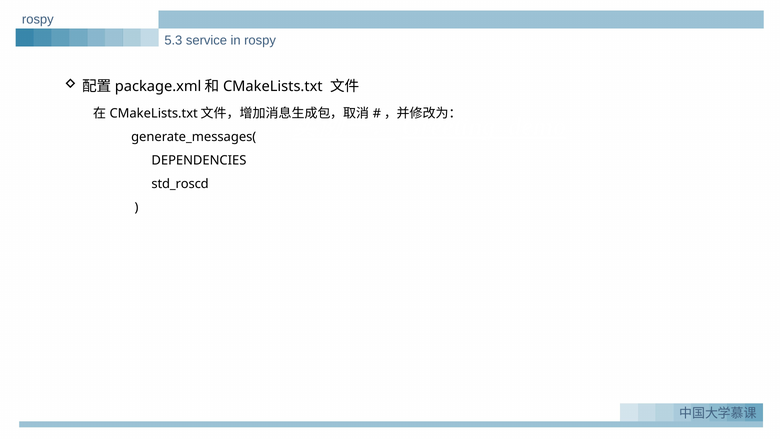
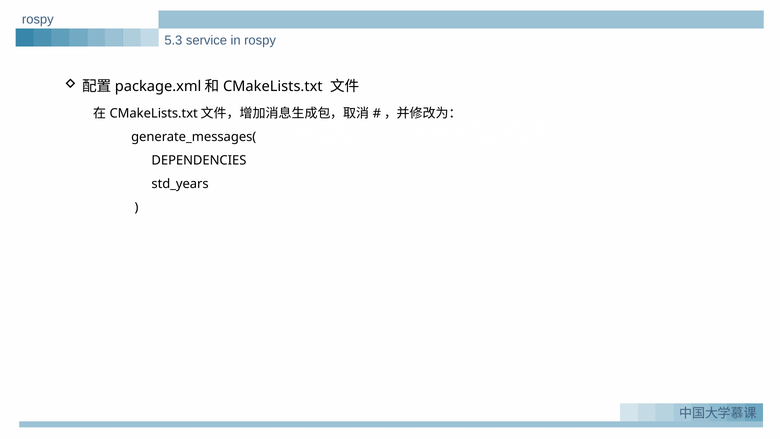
std_roscd: std_roscd -> std_years
